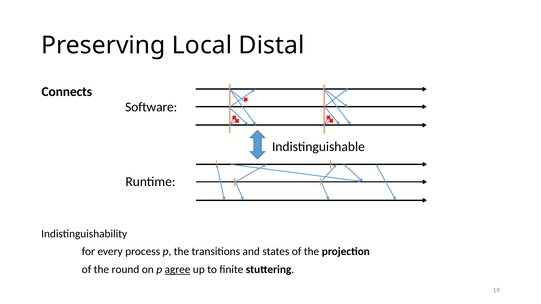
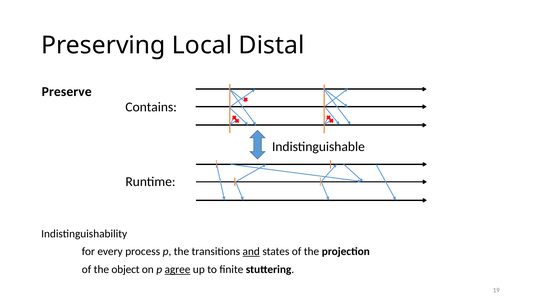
Connects: Connects -> Preserve
Software: Software -> Contains
and underline: none -> present
round: round -> object
